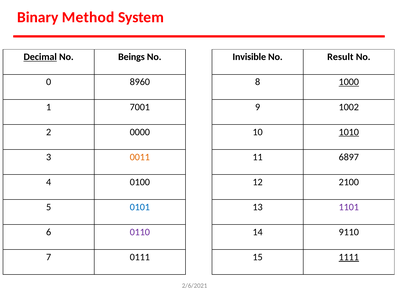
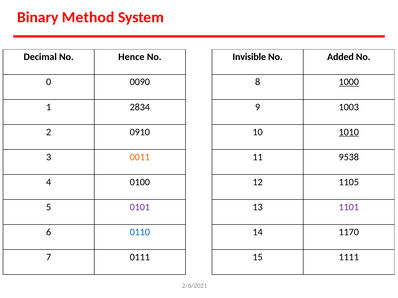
Decimal underline: present -> none
Beings: Beings -> Hence
Result: Result -> Added
8960: 8960 -> 0090
7001: 7001 -> 2834
1002: 1002 -> 1003
0000: 0000 -> 0910
6897: 6897 -> 9538
2100: 2100 -> 1105
0101 colour: blue -> purple
0110 colour: purple -> blue
9110: 9110 -> 1170
1111 underline: present -> none
